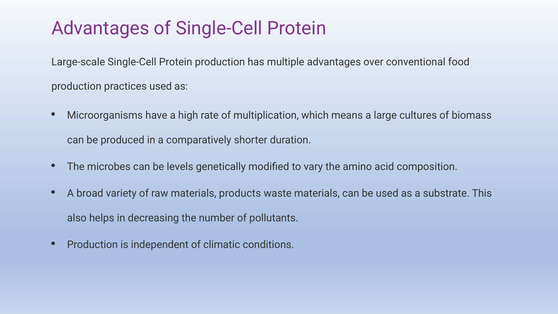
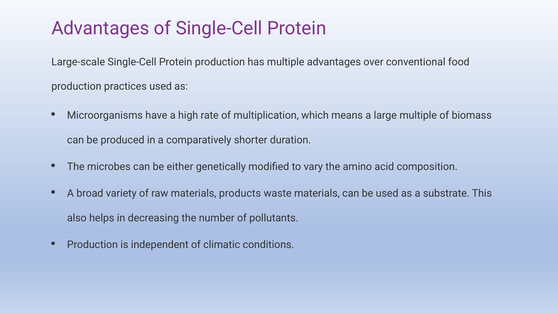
large cultures: cultures -> multiple
levels: levels -> either
